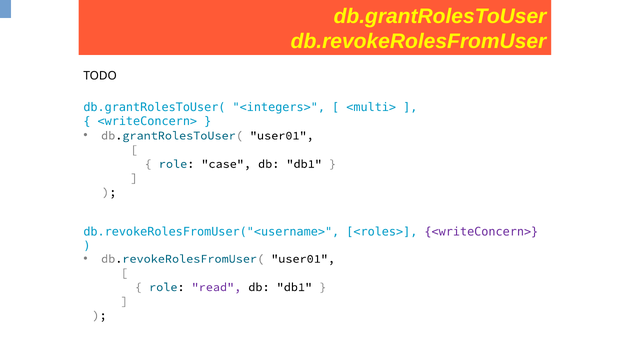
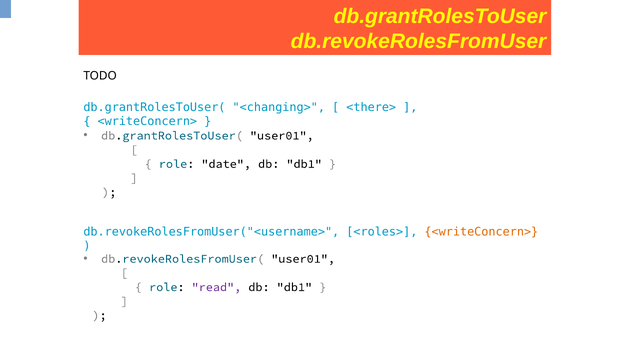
<integers>: <integers> -> <changing>
<multi>: <multi> -> <there>
case: case -> date
<writeConcern> at (481, 232) colour: purple -> orange
